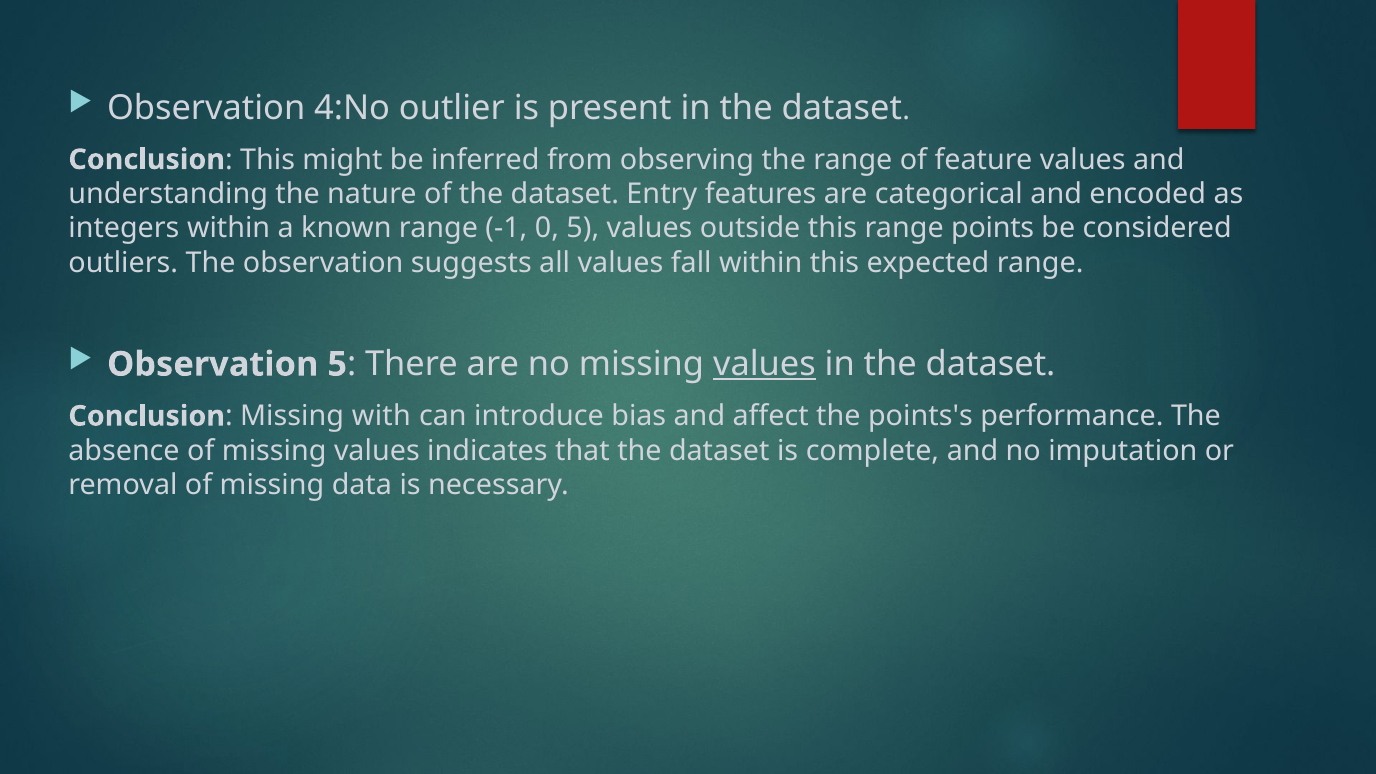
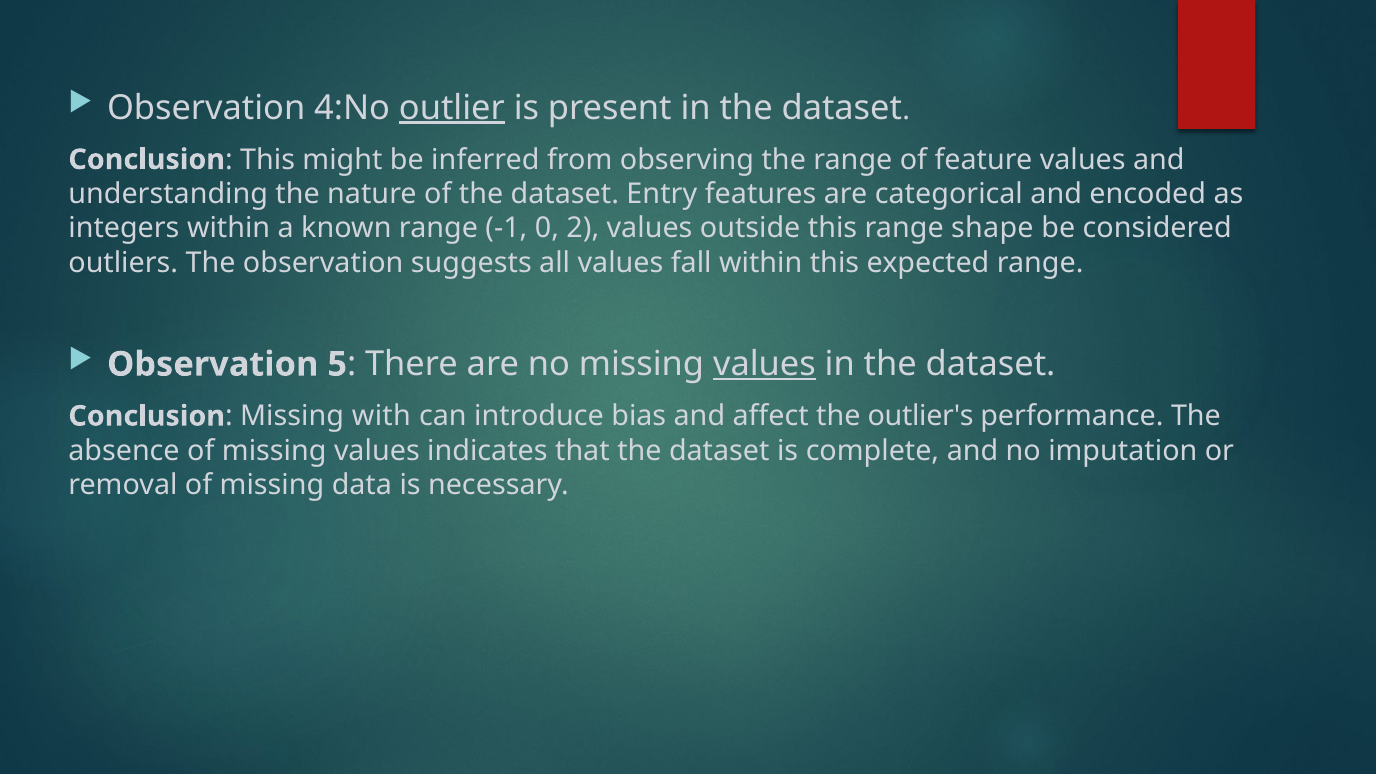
outlier underline: none -> present
0 5: 5 -> 2
points: points -> shape
points's: points's -> outlier's
